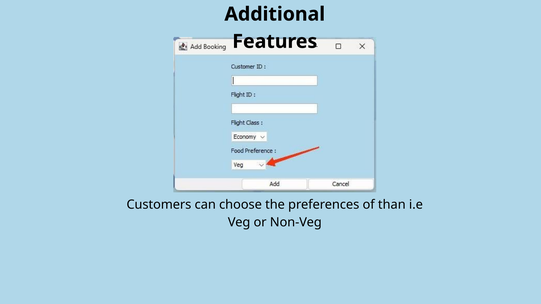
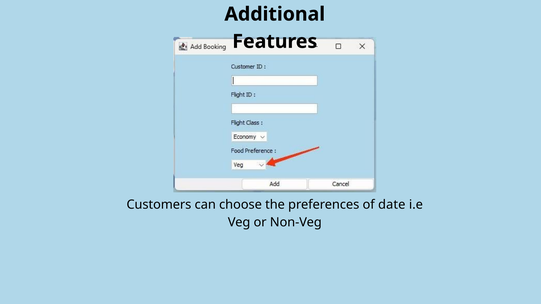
than: than -> date
